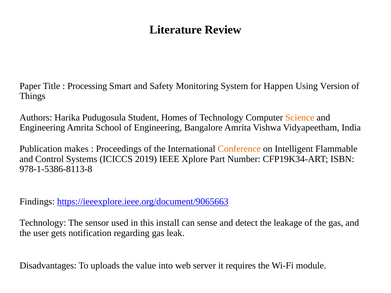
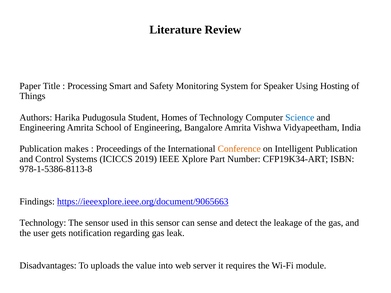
Happen: Happen -> Speaker
Version: Version -> Hosting
Science colour: orange -> blue
Intelligent Flammable: Flammable -> Publication
this install: install -> sensor
